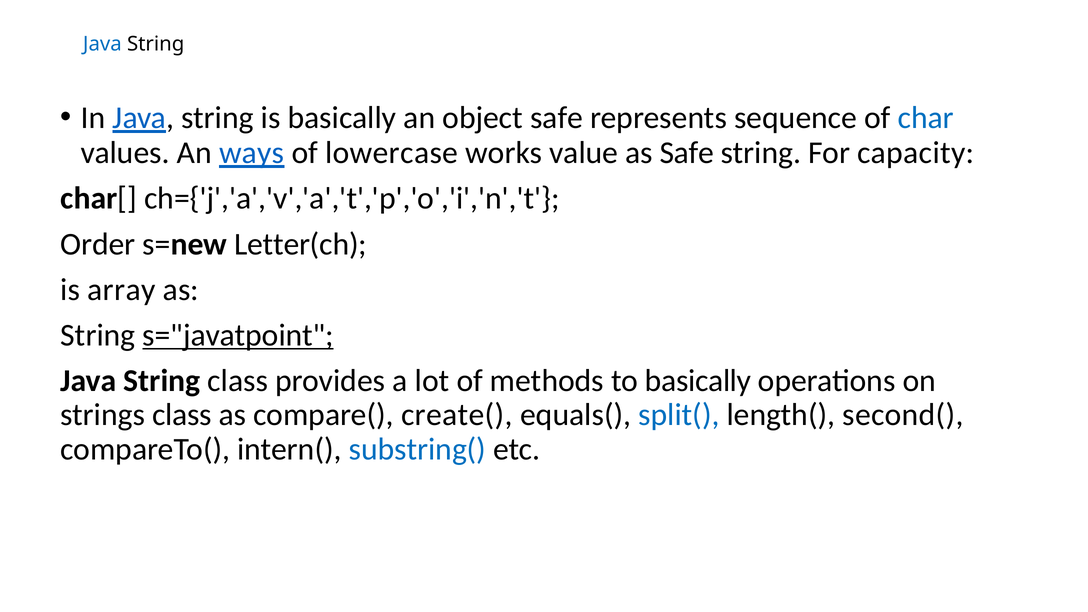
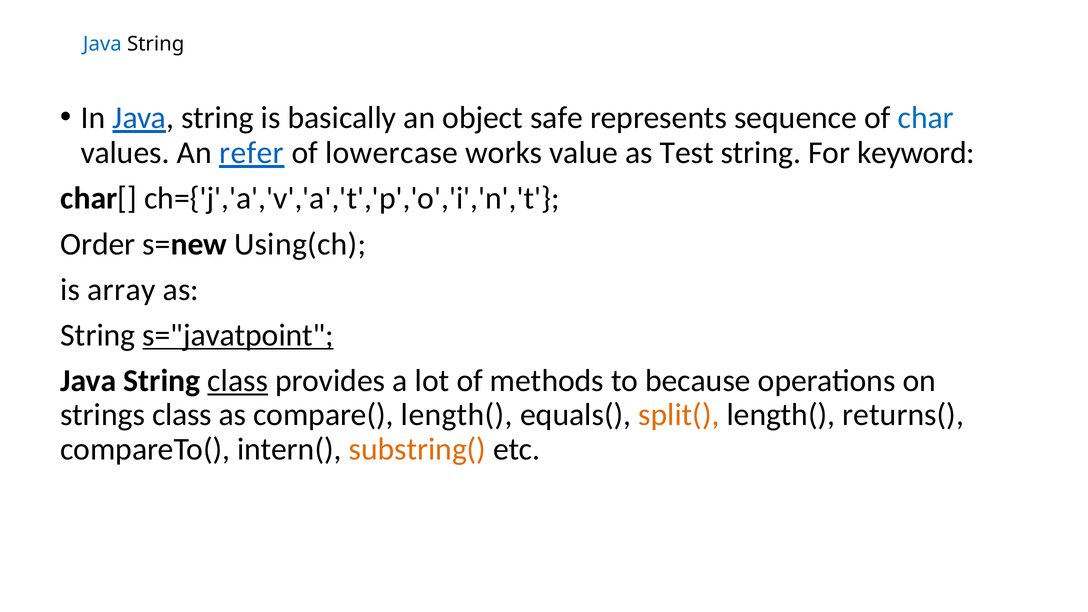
ways: ways -> refer
as Safe: Safe -> Test
capacity: capacity -> keyword
Letter(ch: Letter(ch -> Using(ch
class at (238, 381) underline: none -> present
to basically: basically -> because
compare( create(: create( -> length(
split( colour: blue -> orange
second(: second( -> returns(
substring( colour: blue -> orange
